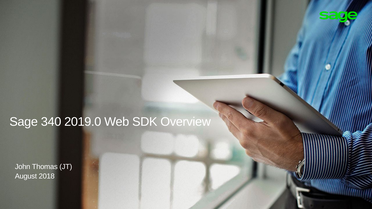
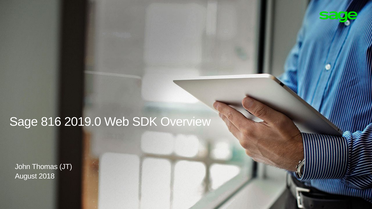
340: 340 -> 816
